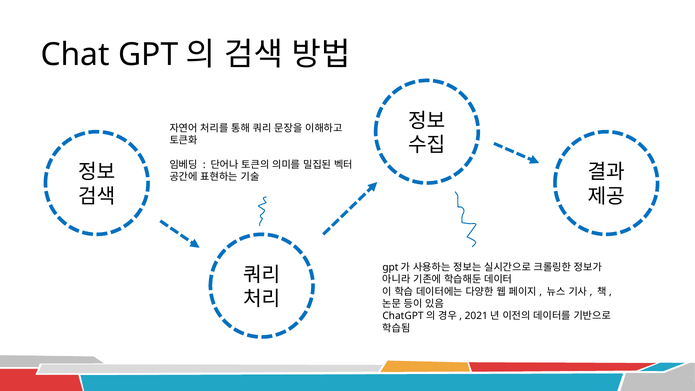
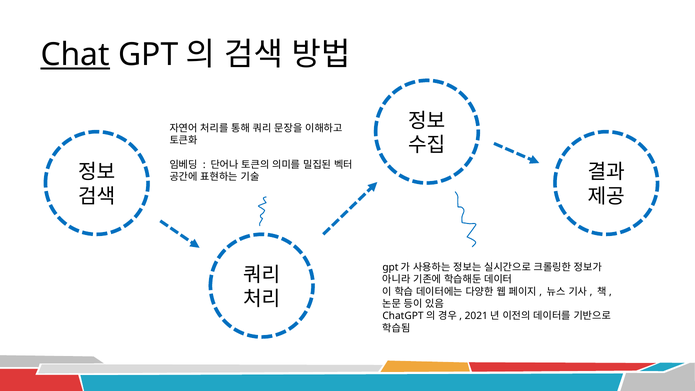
Chat underline: none -> present
